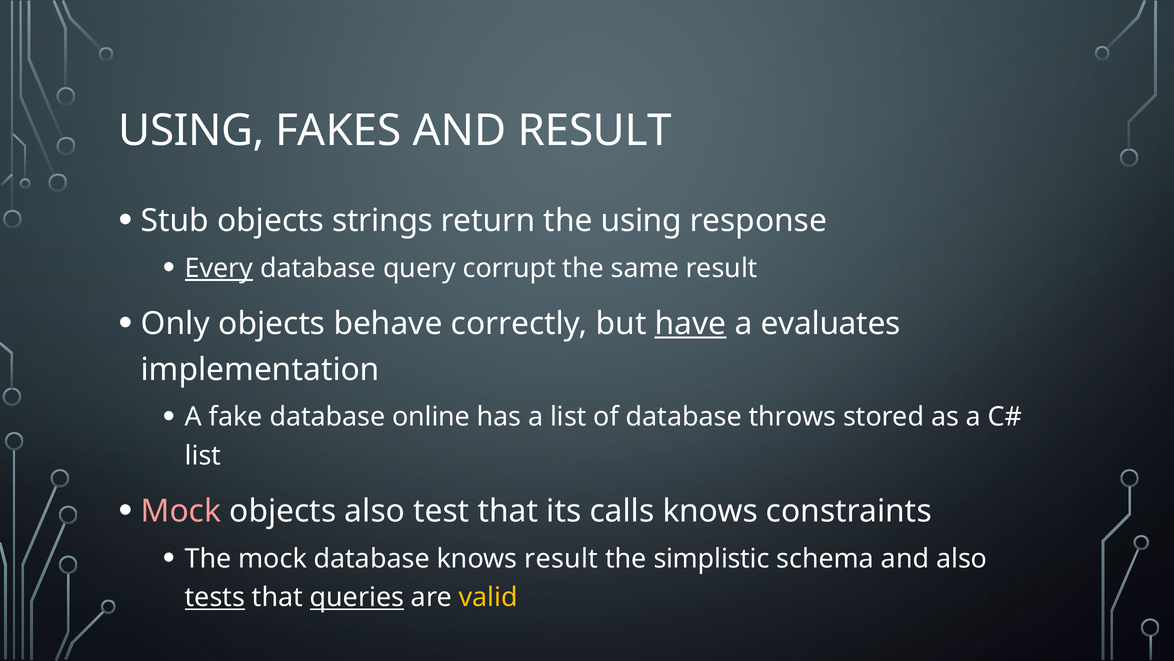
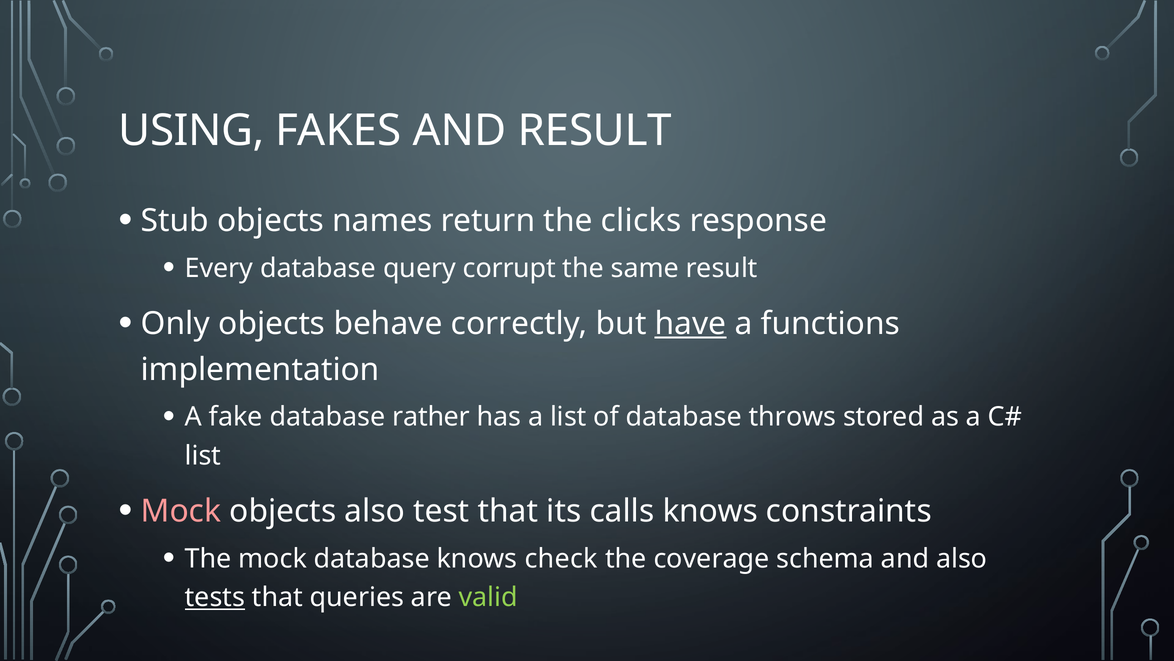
strings: strings -> names
the using: using -> clicks
Every underline: present -> none
evaluates: evaluates -> functions
online: online -> rather
knows result: result -> check
simplistic: simplistic -> coverage
queries underline: present -> none
valid colour: yellow -> light green
